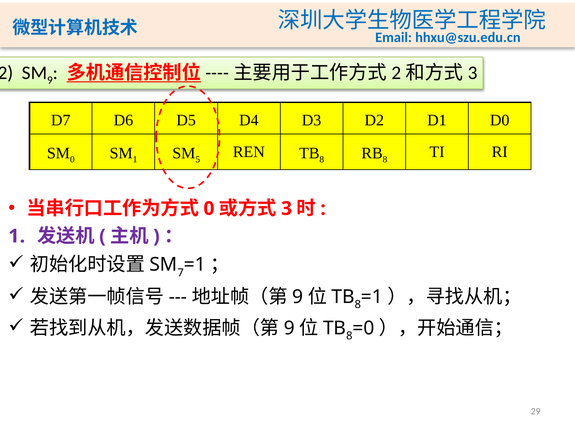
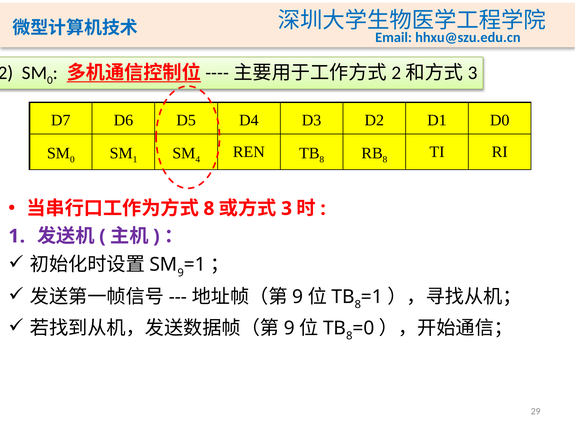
9 at (50, 80): 9 -> 0
5: 5 -> 4
0 at (209, 209): 0 -> 8
7 at (181, 273): 7 -> 9
